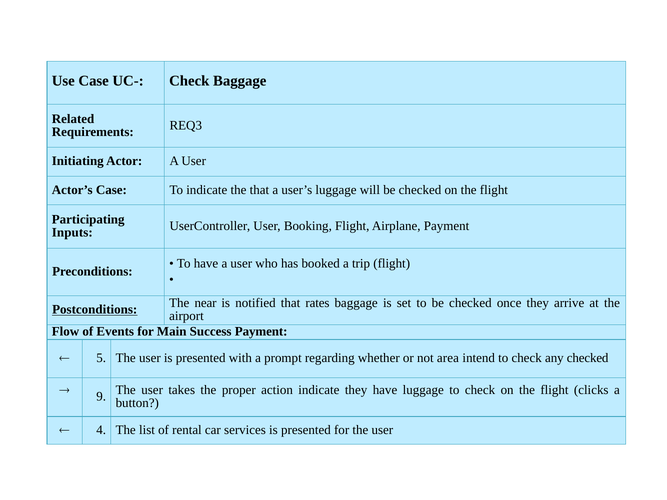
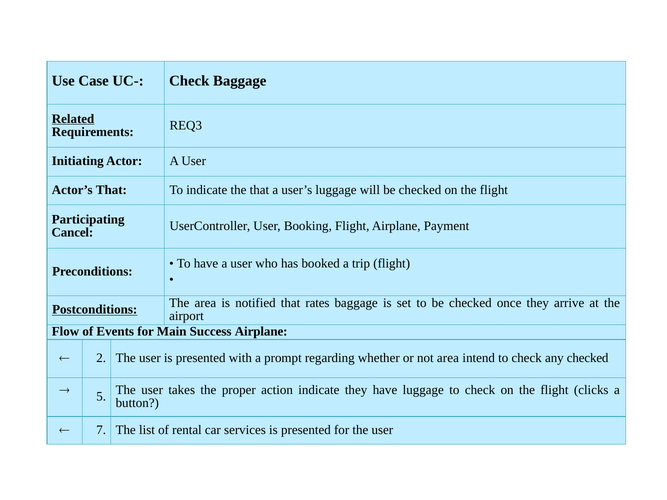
Related underline: none -> present
Actor’s Case: Case -> That
Inputs: Inputs -> Cancel
The near: near -> area
Success Payment: Payment -> Airplane
5: 5 -> 2
9: 9 -> 5
4: 4 -> 7
